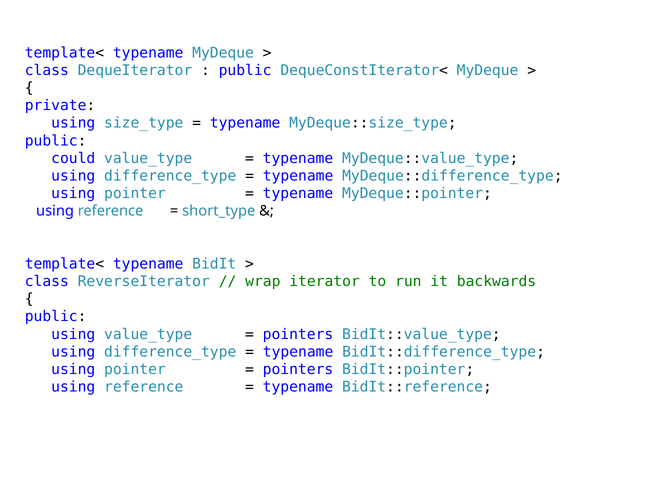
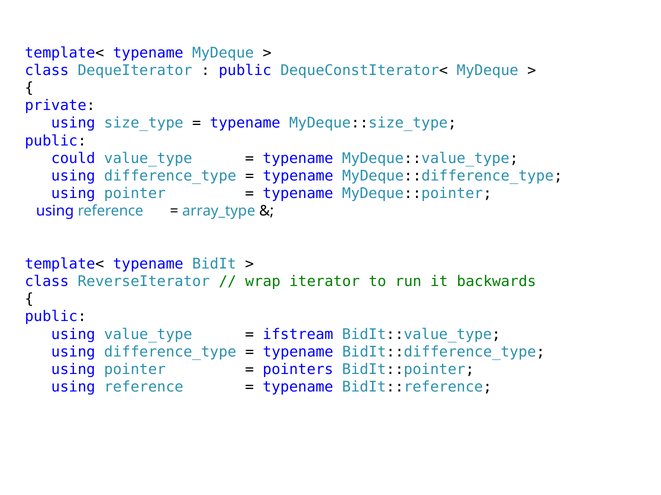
short_type: short_type -> array_type
pointers at (298, 335): pointers -> ifstream
